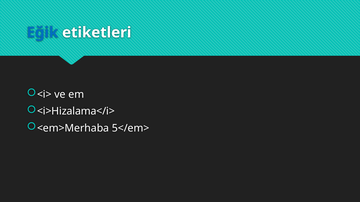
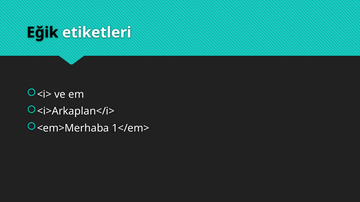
Eğik colour: blue -> black
<i>Hizalama</i>: <i>Hizalama</i> -> <i>Arkaplan</i>
5</em>: 5</em> -> 1</em>
